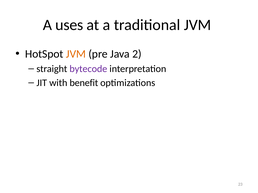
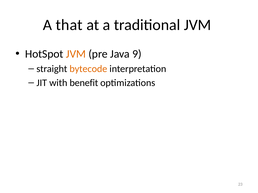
uses: uses -> that
2: 2 -> 9
bytecode colour: purple -> orange
